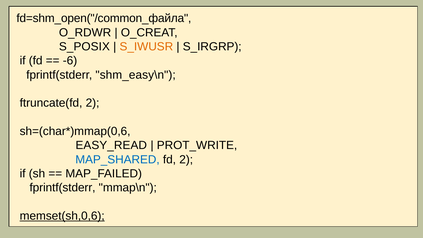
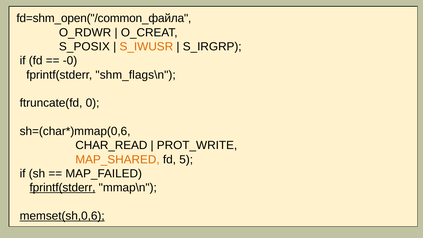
-6: -6 -> -0
shm_easy\n: shm_easy\n -> shm_flags\n
ftruncate(fd 2: 2 -> 0
EASY_READ: EASY_READ -> CHAR_READ
MAP_SHARED colour: blue -> orange
fd 2: 2 -> 5
fprintf(stderr at (63, 188) underline: none -> present
